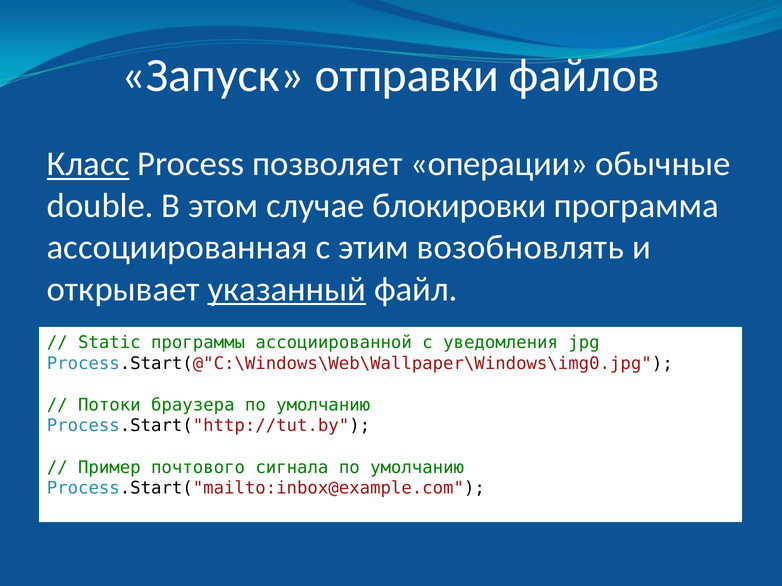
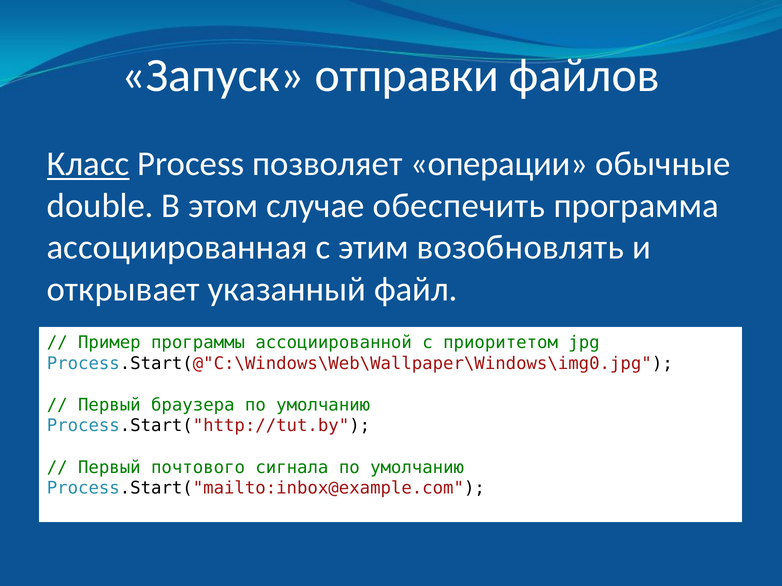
блокировки: блокировки -> обеспечить
указанный underline: present -> none
Static: Static -> Пример
уведомления: уведомления -> приоритетом
Потоки at (109, 405): Потоки -> Первый
Пример at (109, 468): Пример -> Первый
